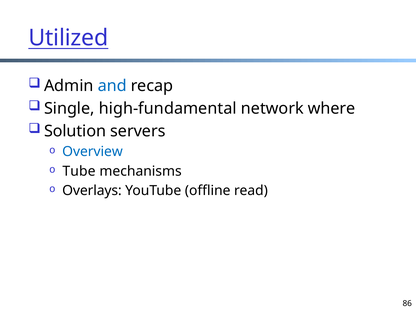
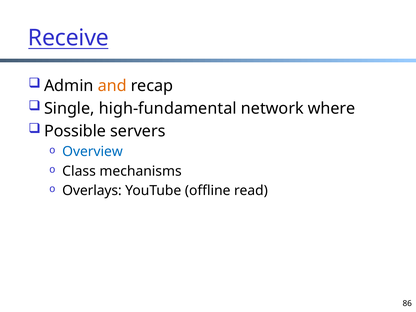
Utilized: Utilized -> Receive
and colour: blue -> orange
Solution: Solution -> Possible
Tube: Tube -> Class
